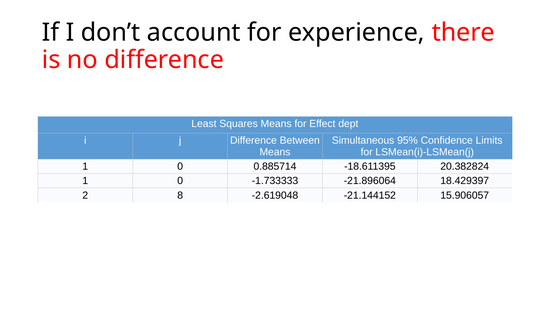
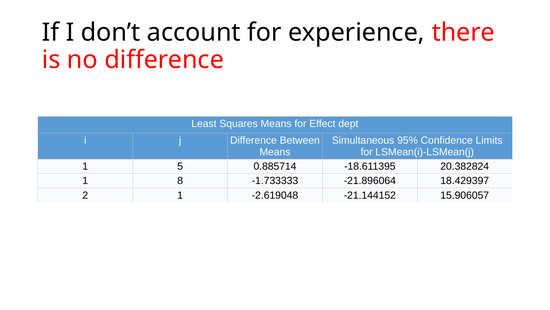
0 at (180, 166): 0 -> 5
0 at (180, 180): 0 -> 8
2 8: 8 -> 1
